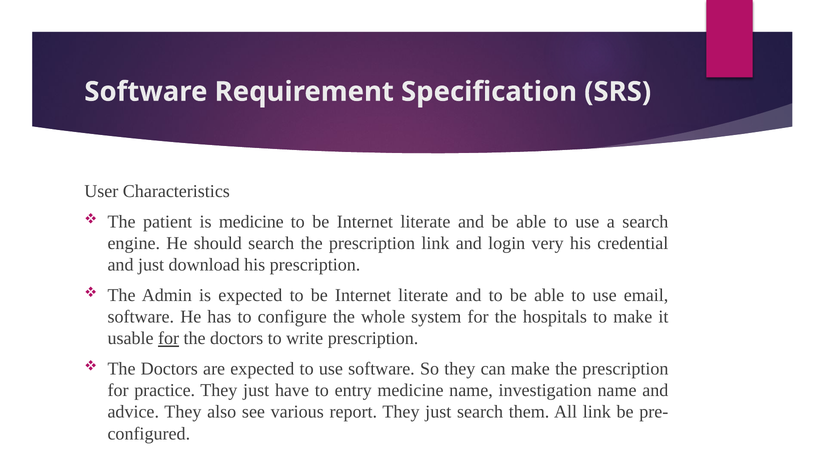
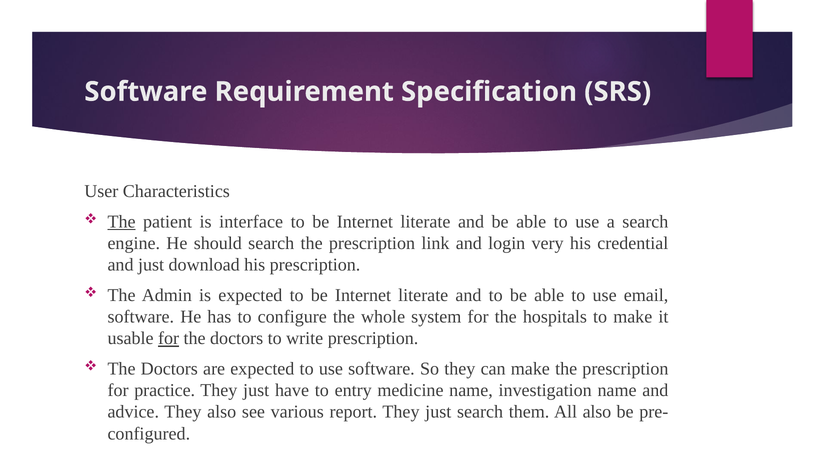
The at (122, 222) underline: none -> present
is medicine: medicine -> interface
All link: link -> also
